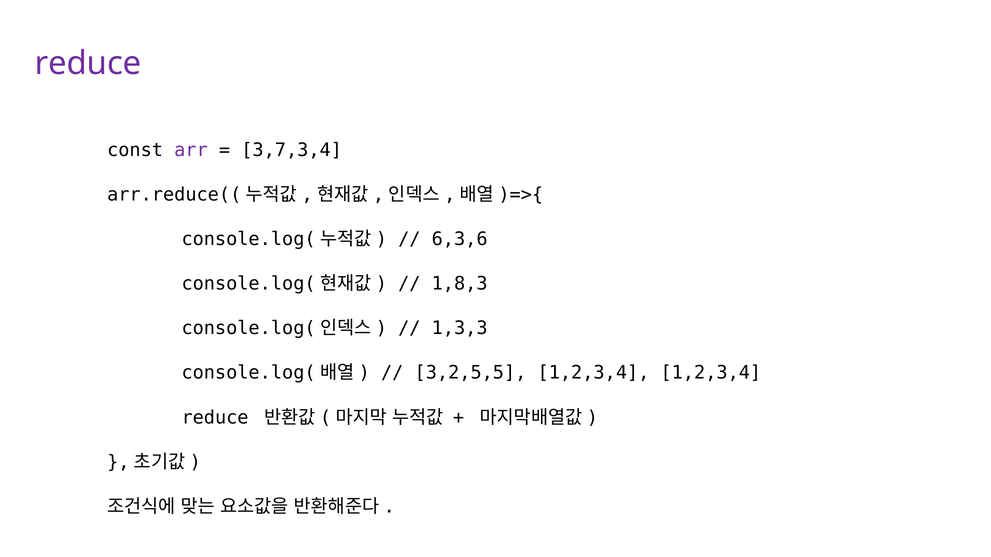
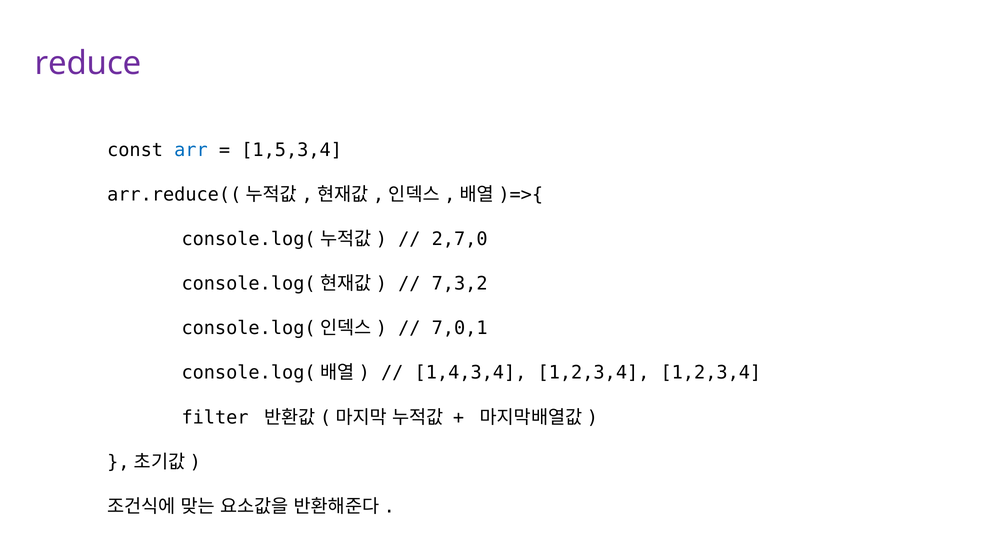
arr colour: purple -> blue
3,7,3,4: 3,7,3,4 -> 1,5,3,4
6,3,6: 6,3,6 -> 2,7,0
1,8,3: 1,8,3 -> 7,3,2
1,3,3: 1,3,3 -> 7,0,1
3,2,5,5: 3,2,5,5 -> 1,4,3,4
reduce at (215, 418): reduce -> filter
